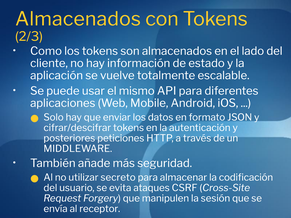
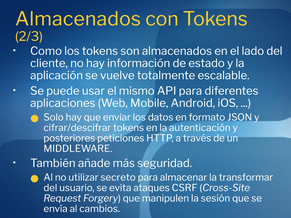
codificación: codificación -> transformar
receptor: receptor -> cambios
